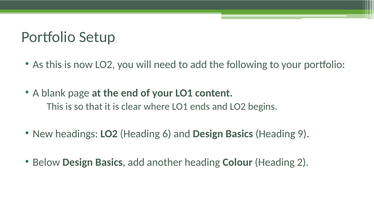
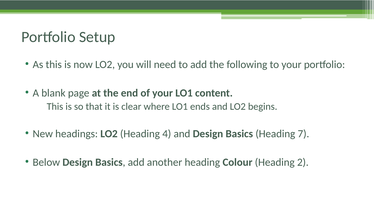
6: 6 -> 4
9: 9 -> 7
